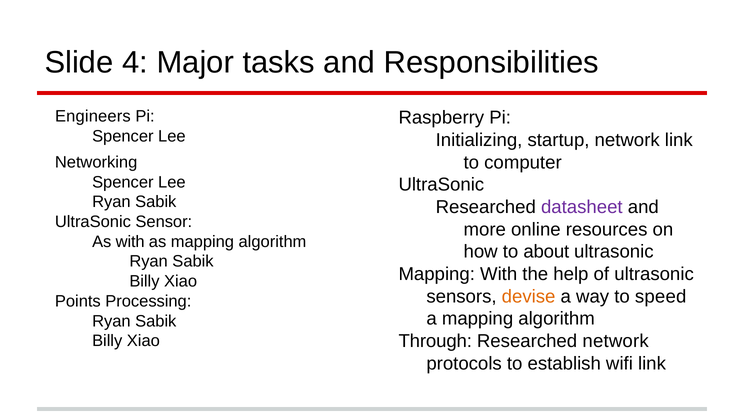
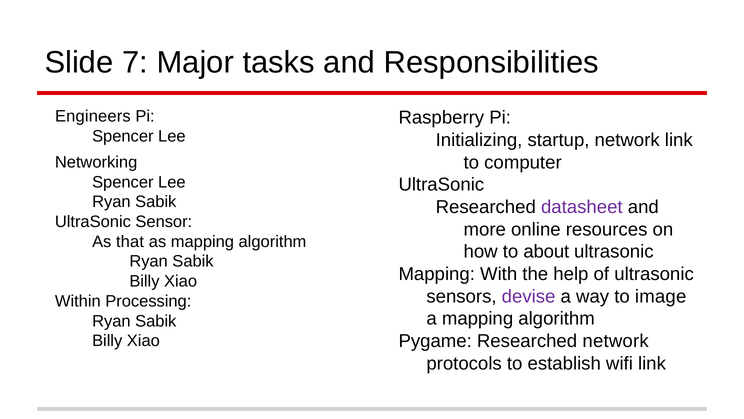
4: 4 -> 7
As with: with -> that
devise colour: orange -> purple
speed: speed -> image
Points: Points -> Within
Through: Through -> Pygame
